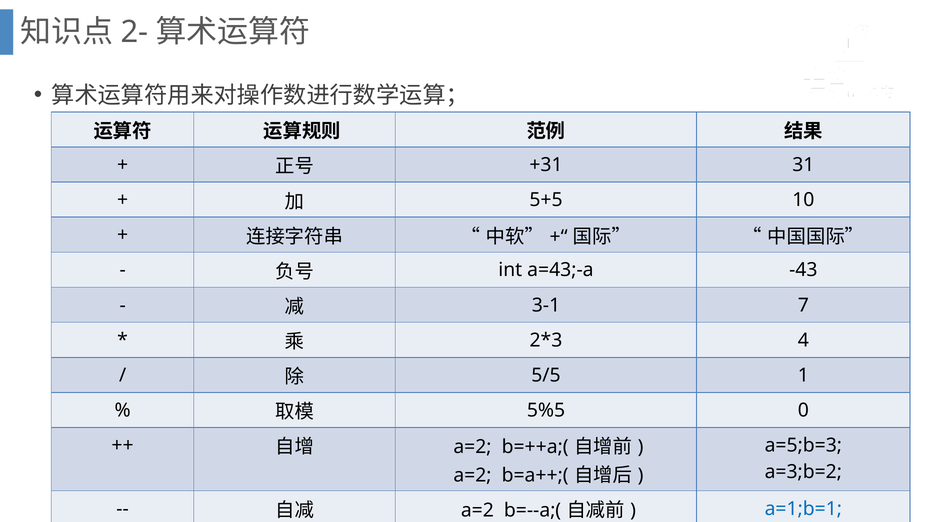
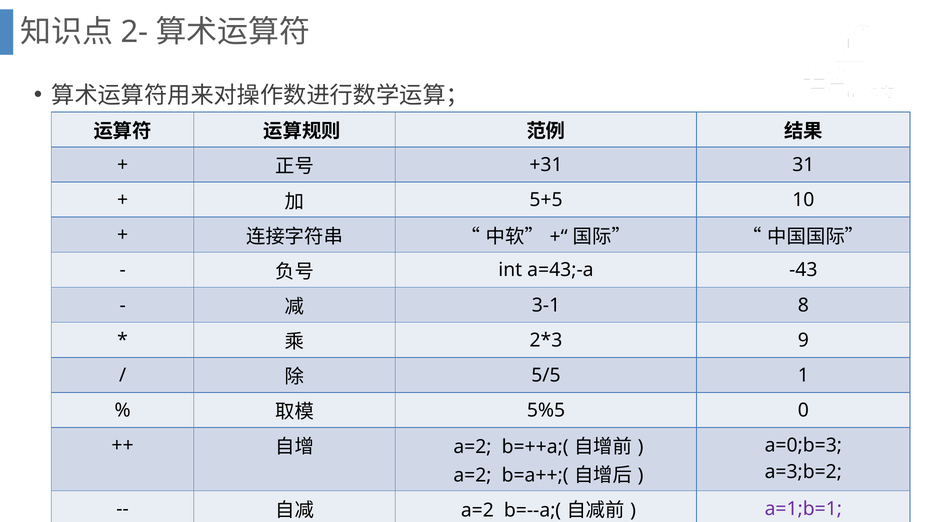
7: 7 -> 8
4: 4 -> 9
a=5;b=3: a=5;b=3 -> a=0;b=3
a=1;b=1 colour: blue -> purple
